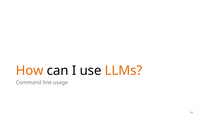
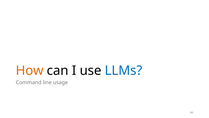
LLMs colour: orange -> blue
